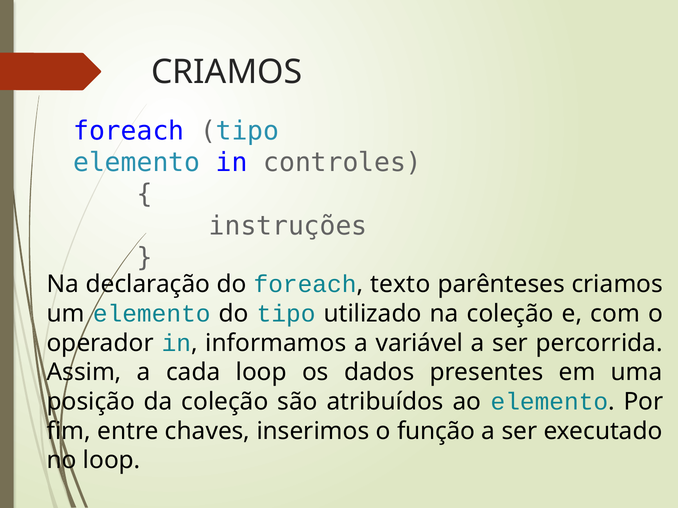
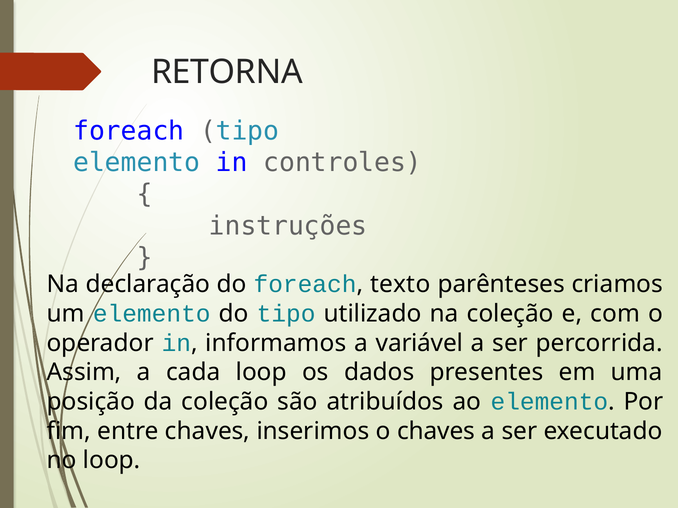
CRIAMOS at (227, 72): CRIAMOS -> RETORNA
o função: função -> chaves
